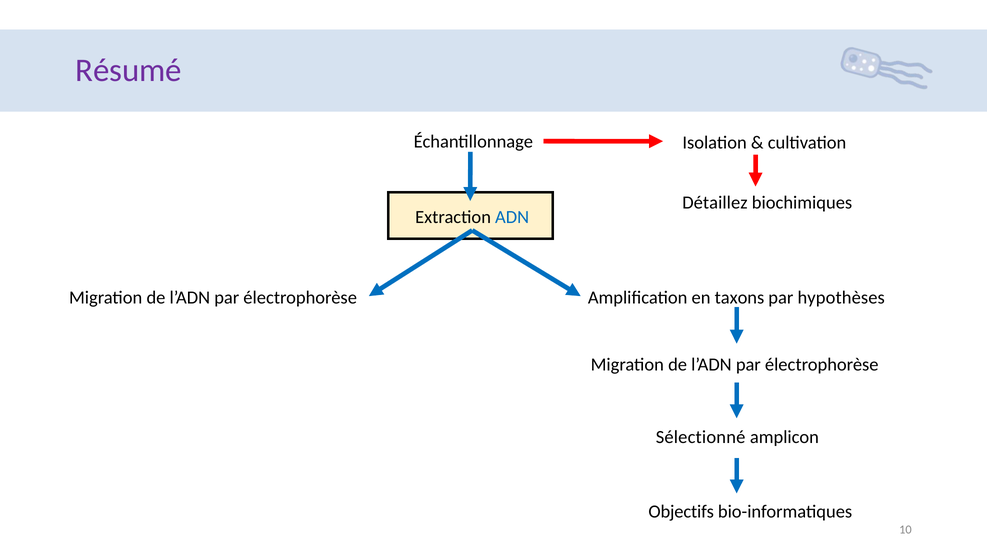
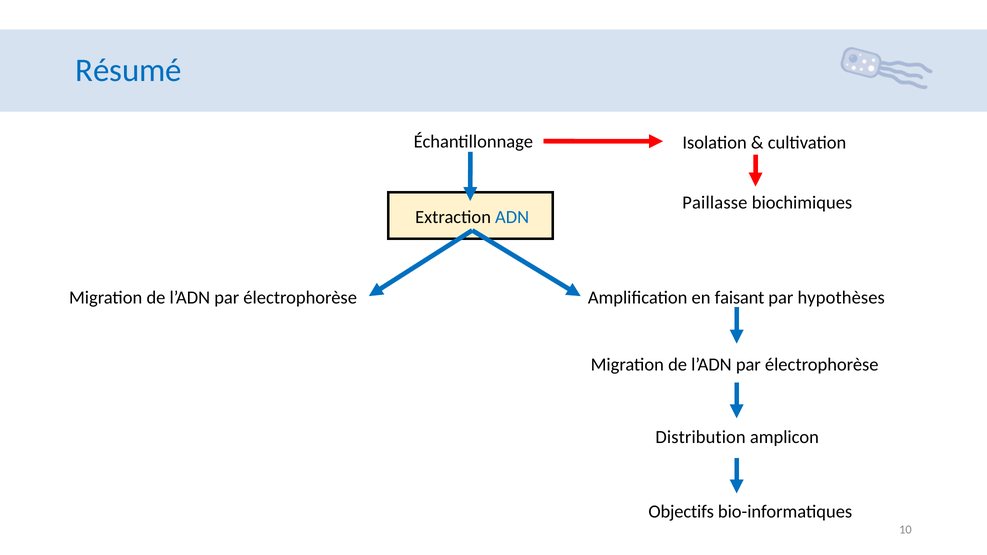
Résumé colour: purple -> blue
Détaillez: Détaillez -> Paillasse
taxons: taxons -> faisant
Sélectionné: Sélectionné -> Distribution
